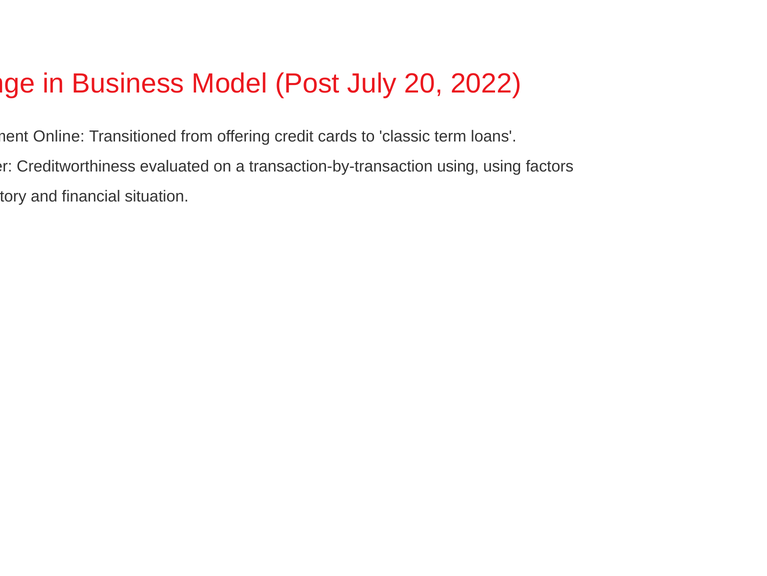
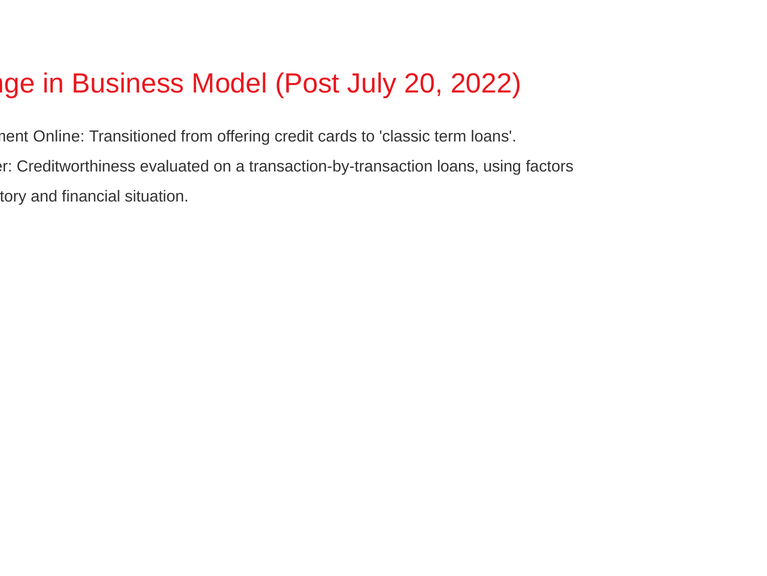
transaction-by-transaction using: using -> loans
